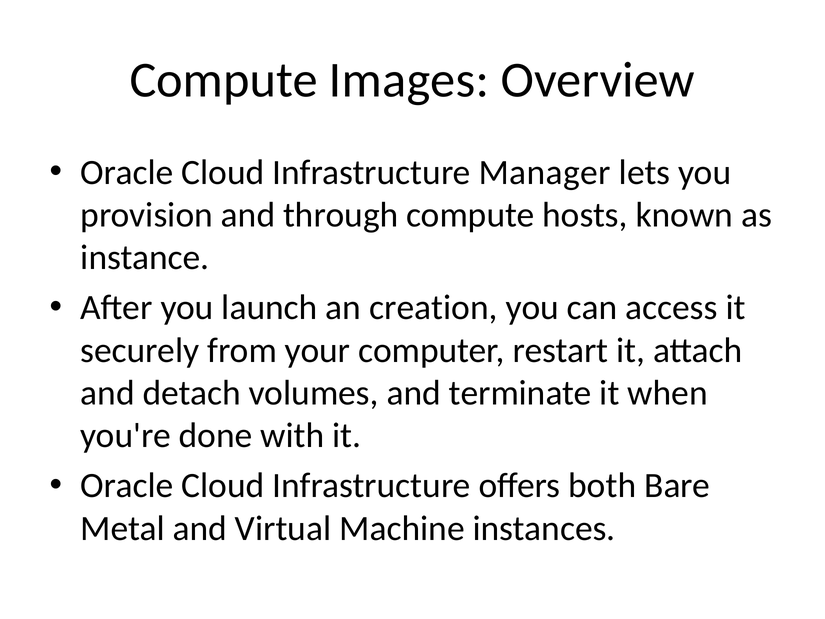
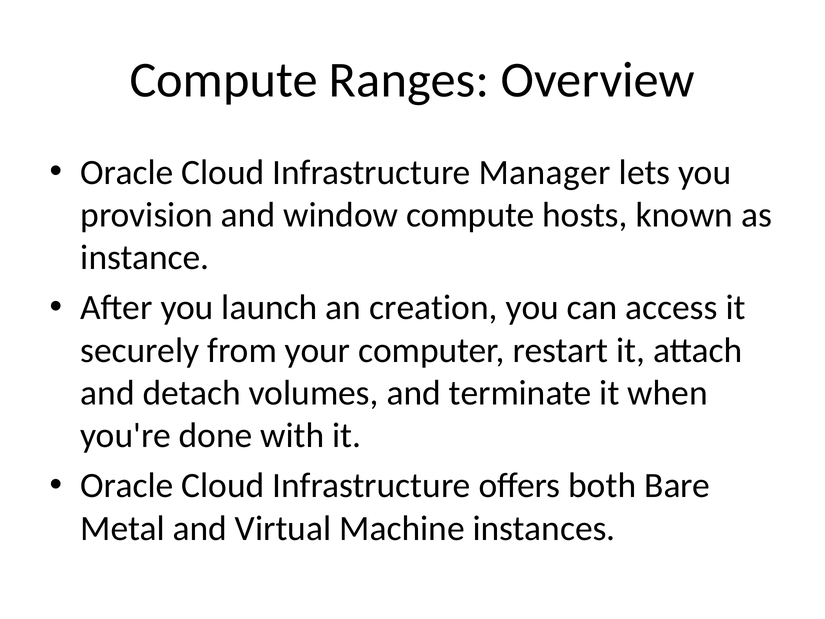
Images: Images -> Ranges
through: through -> window
